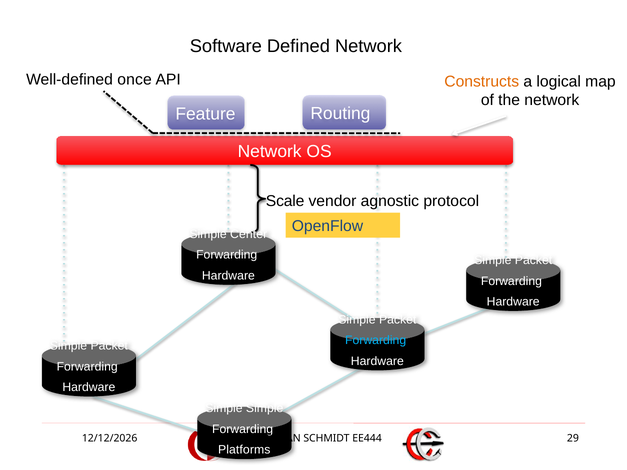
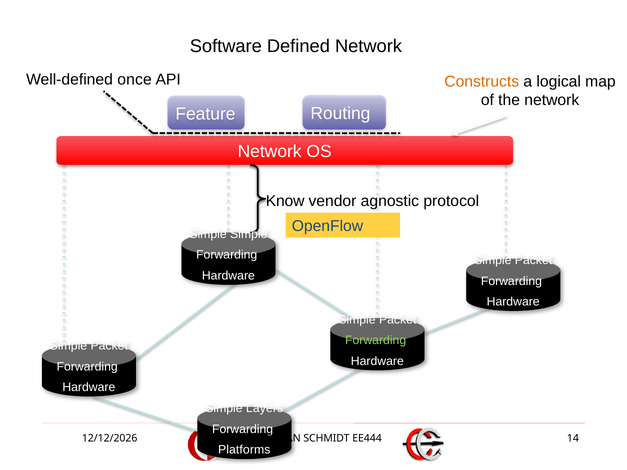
Scale: Scale -> Know
Simple Center: Center -> Simple
Forwarding at (376, 341) colour: light blue -> light green
Simple Simple: Simple -> Layers
29: 29 -> 14
